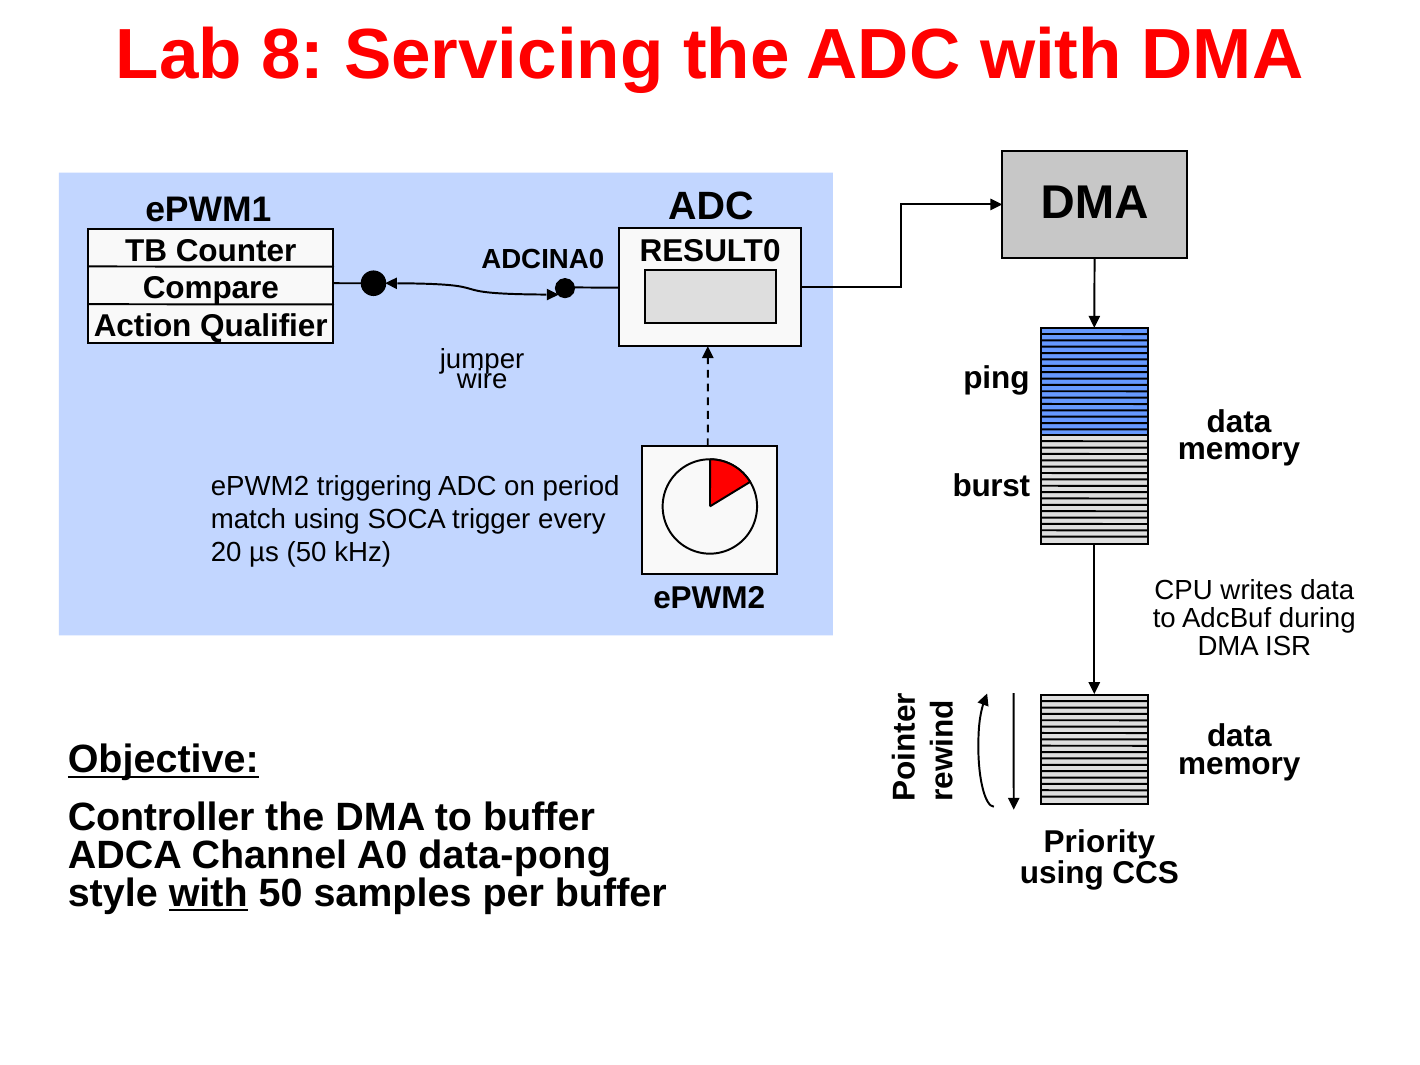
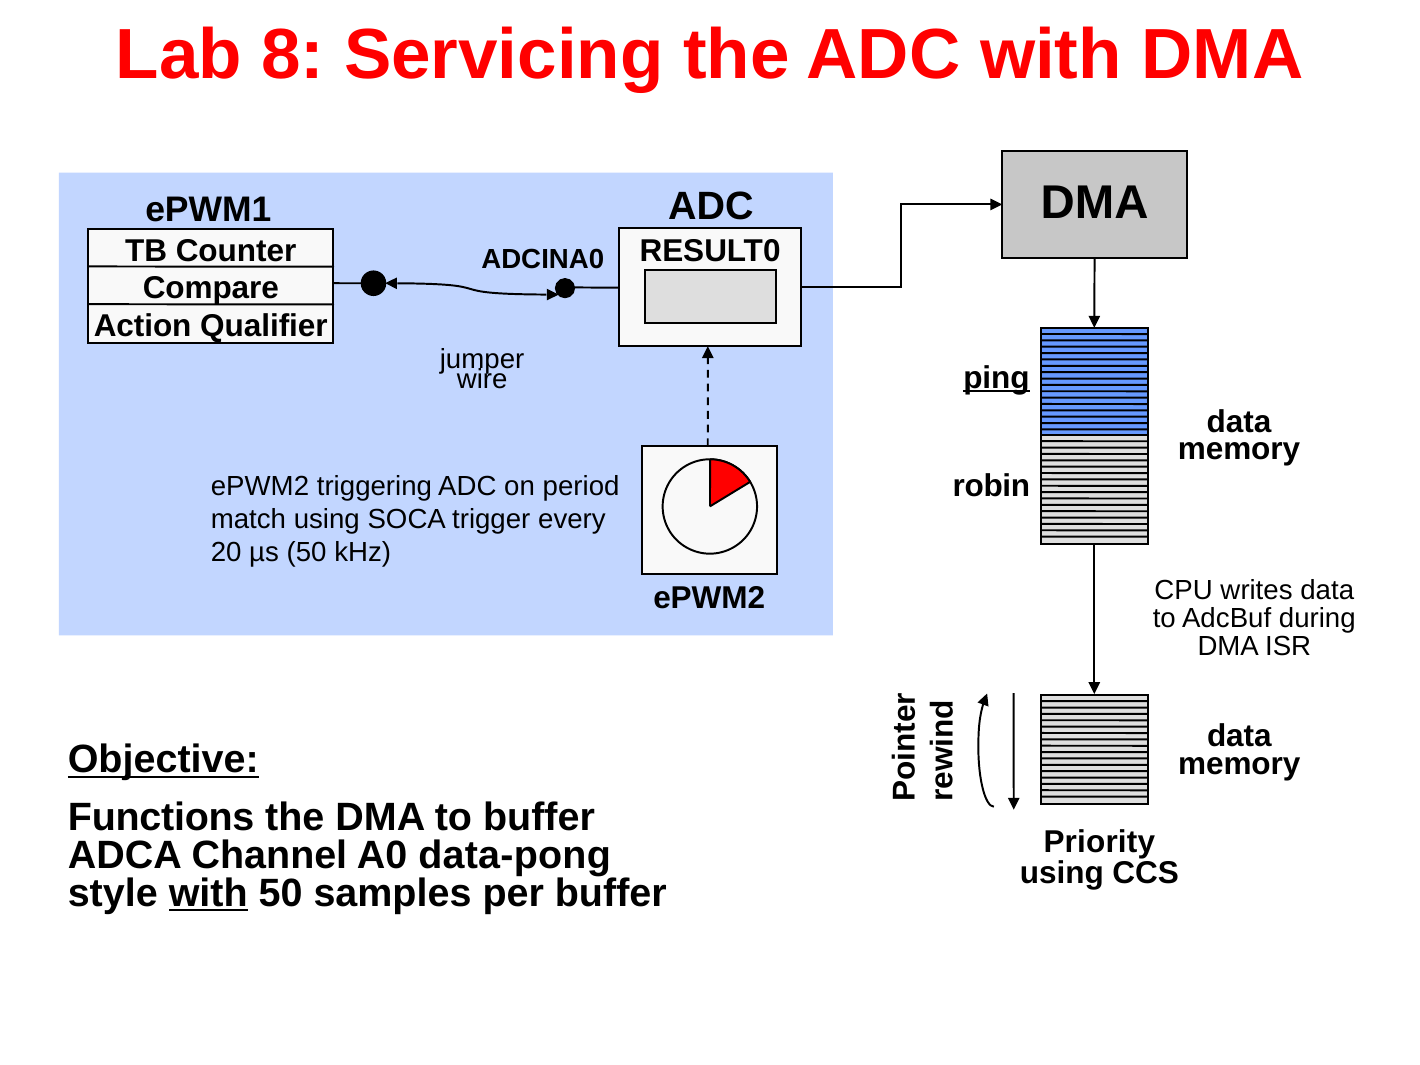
ping underline: none -> present
burst: burst -> robin
Controller: Controller -> Functions
